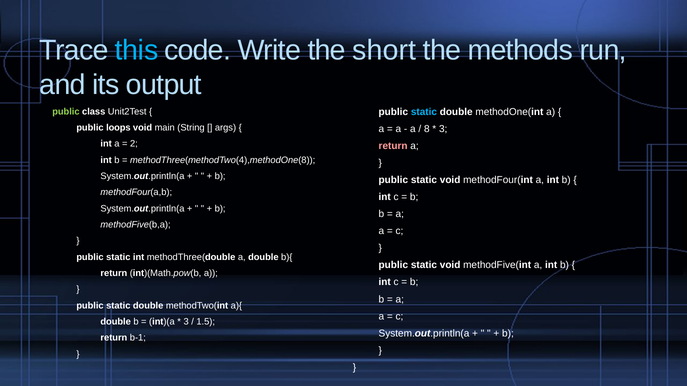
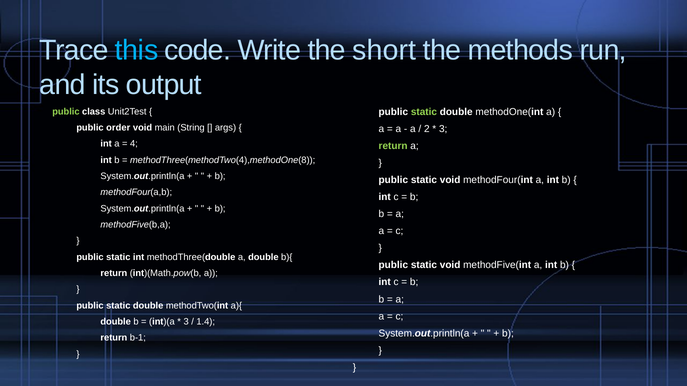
static at (424, 112) colour: light blue -> light green
loops: loops -> order
8: 8 -> 2
2: 2 -> 4
return at (393, 146) colour: pink -> light green
1.5: 1.5 -> 1.4
